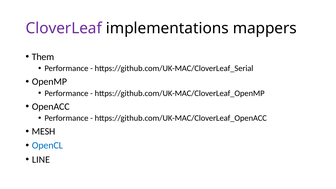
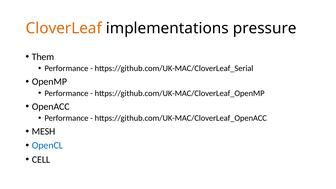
CloverLeaf colour: purple -> orange
mappers: mappers -> pressure
LINE: LINE -> CELL
